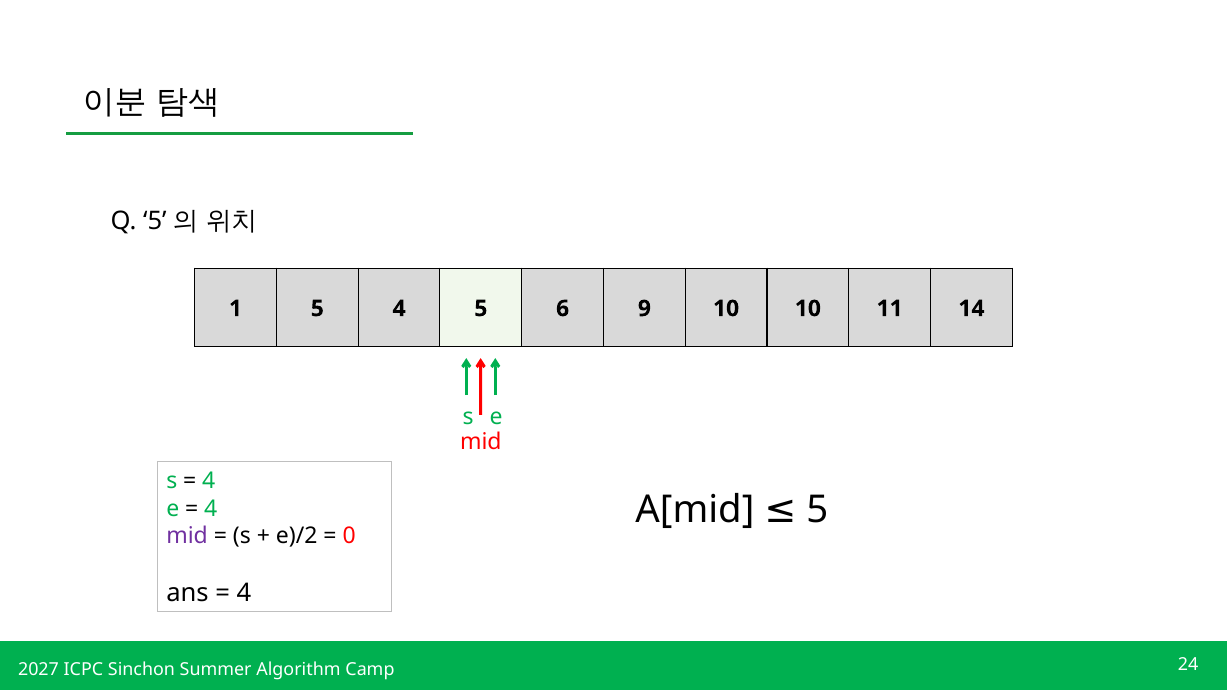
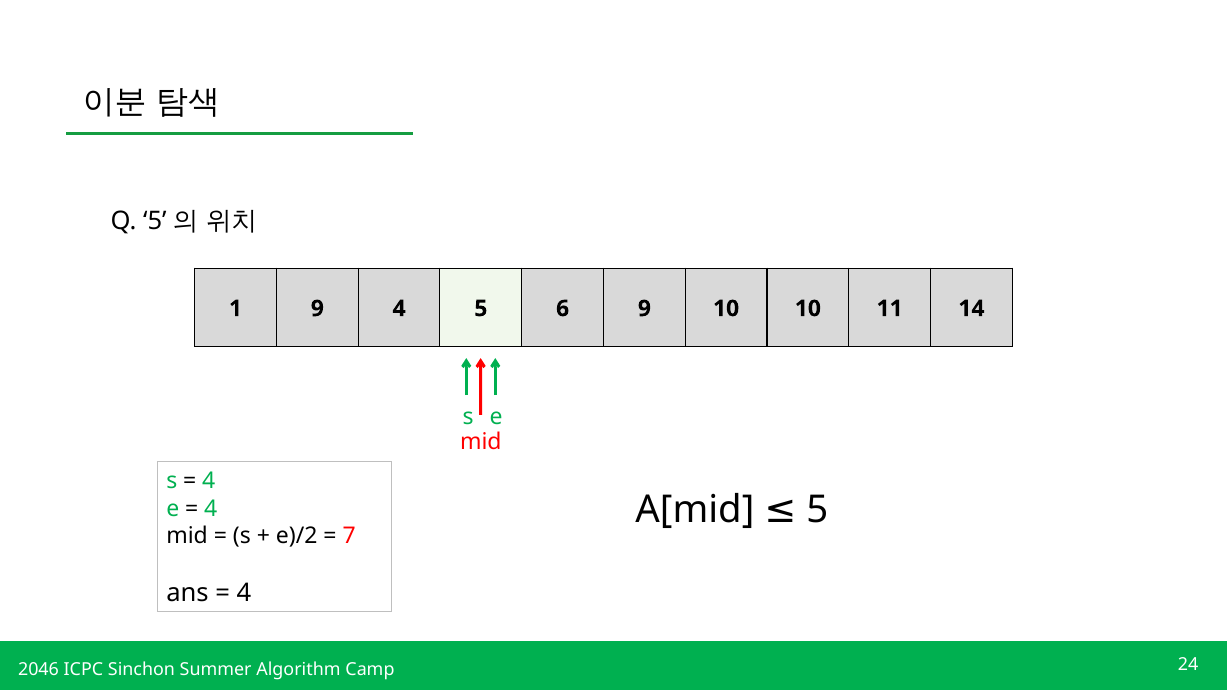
1 5: 5 -> 9
mid at (187, 536) colour: purple -> black
0: 0 -> 7
2027: 2027 -> 2046
